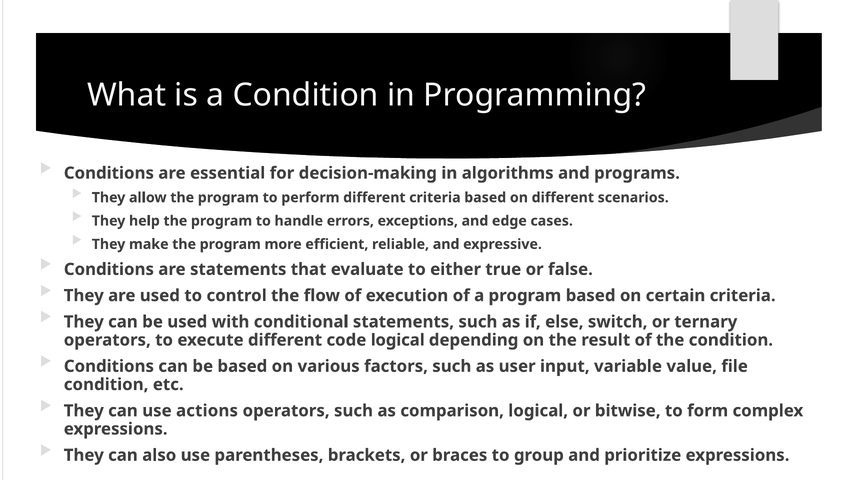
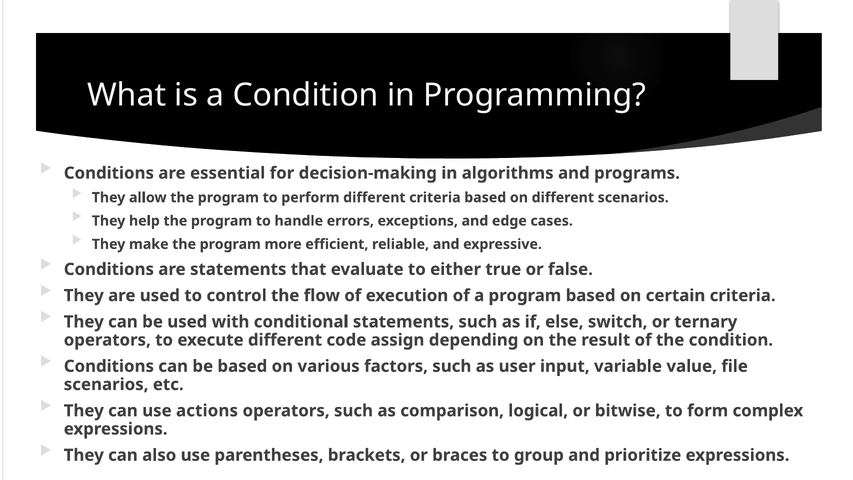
code logical: logical -> assign
condition at (106, 384): condition -> scenarios
